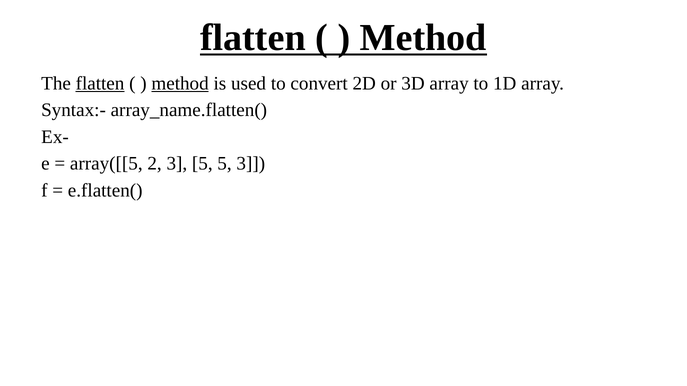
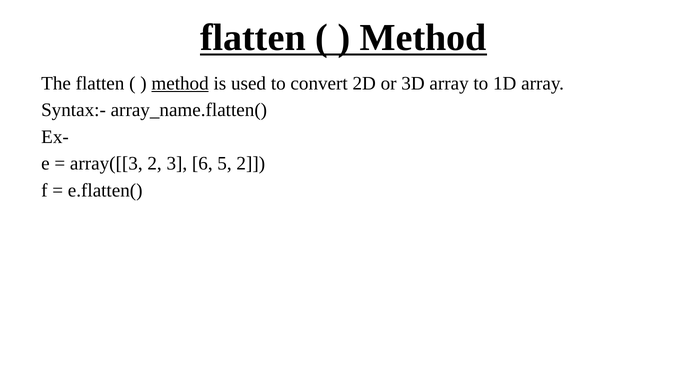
flatten at (100, 84) underline: present -> none
array([[5: array([[5 -> array([[3
3 5: 5 -> 6
5 3: 3 -> 2
